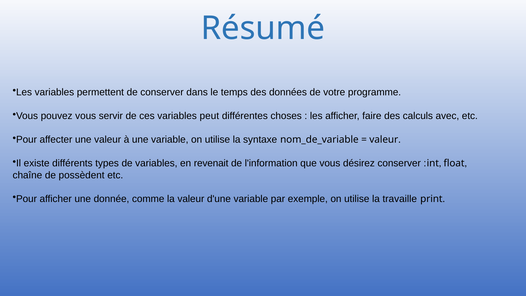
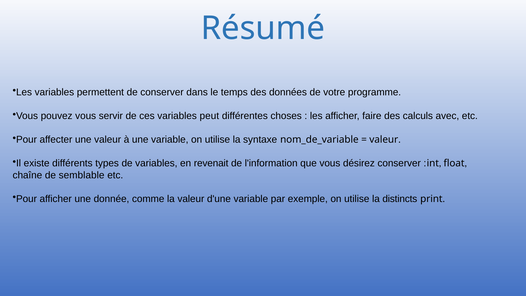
possèdent: possèdent -> semblable
travaille: travaille -> distincts
